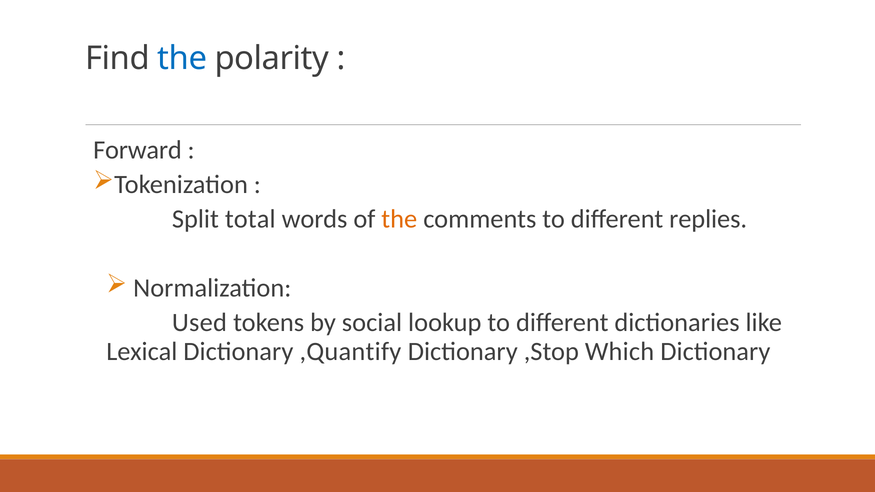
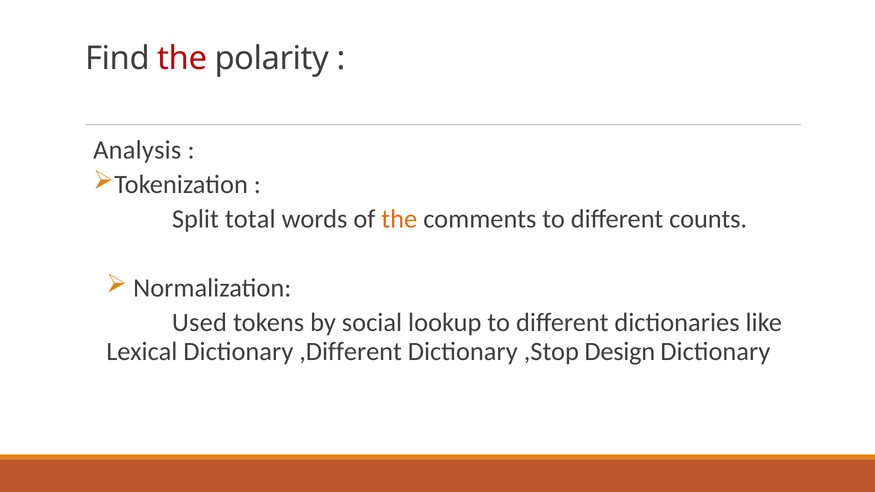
the at (182, 58) colour: blue -> red
Forward: Forward -> Analysis
replies: replies -> counts
,Quantify: ,Quantify -> ,Different
Which: Which -> Design
